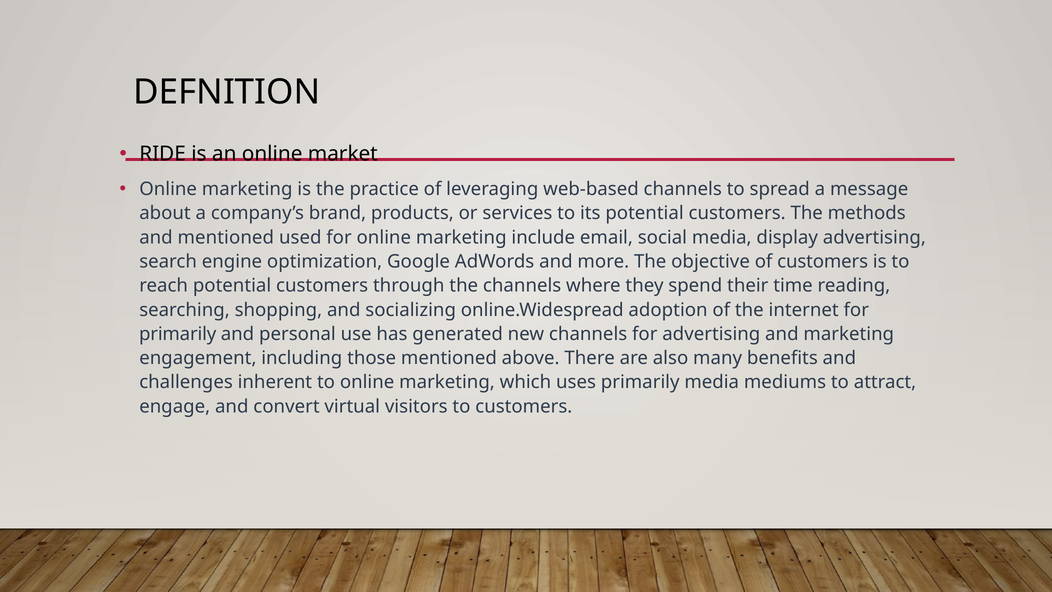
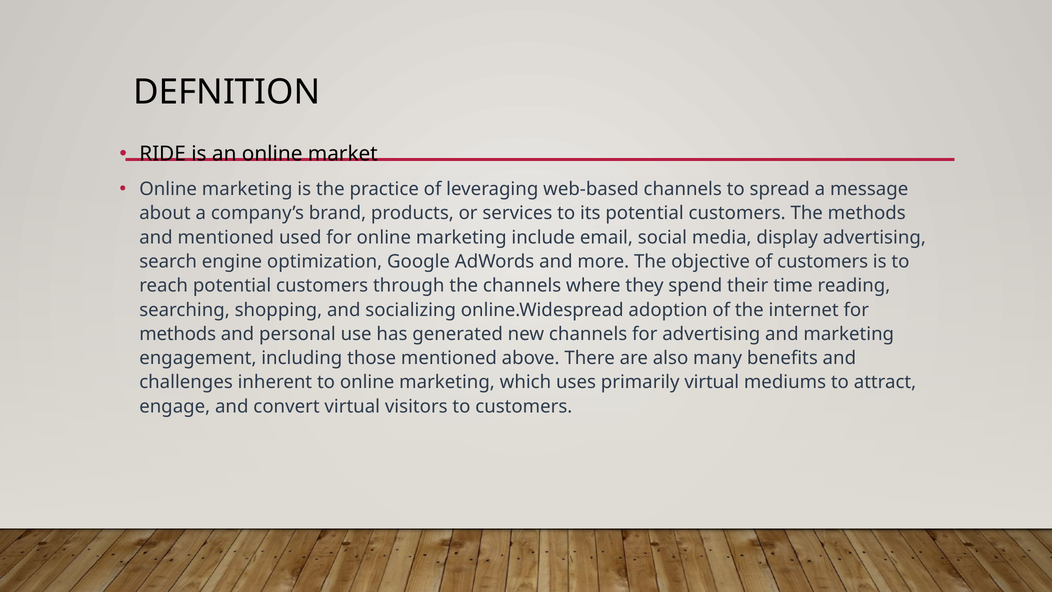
primarily at (178, 334): primarily -> methods
primarily media: media -> virtual
